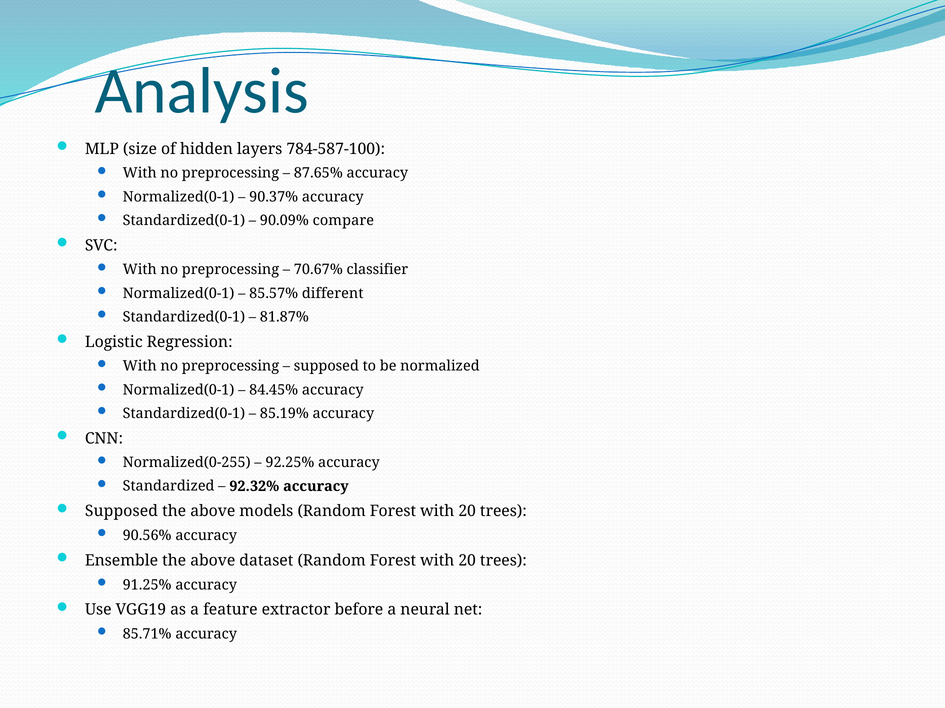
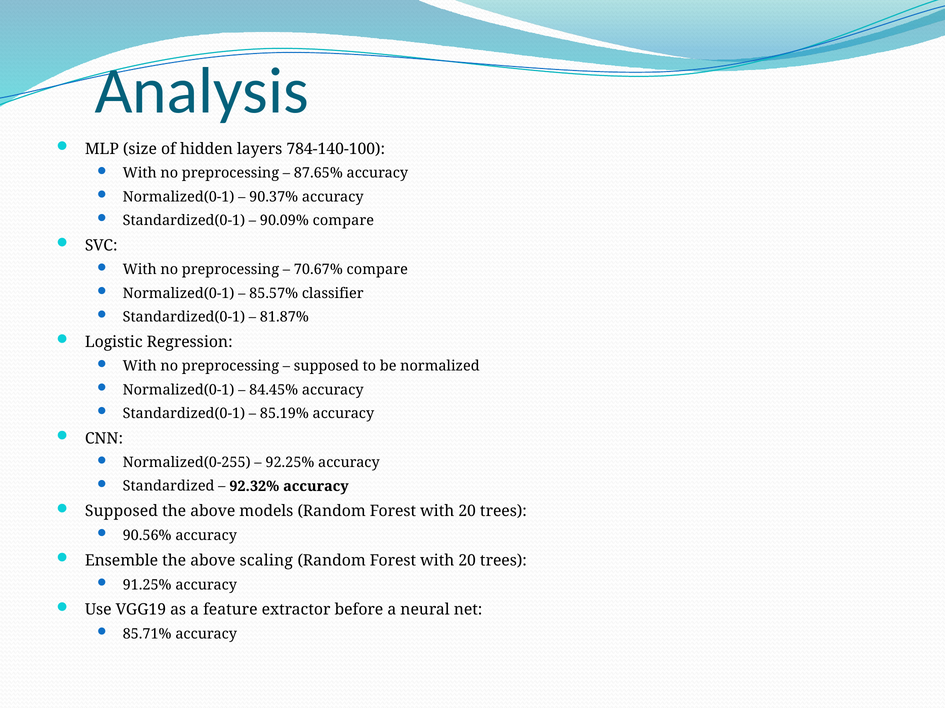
784-587-100: 784-587-100 -> 784-140-100
70.67% classifier: classifier -> compare
different: different -> classifier
dataset: dataset -> scaling
